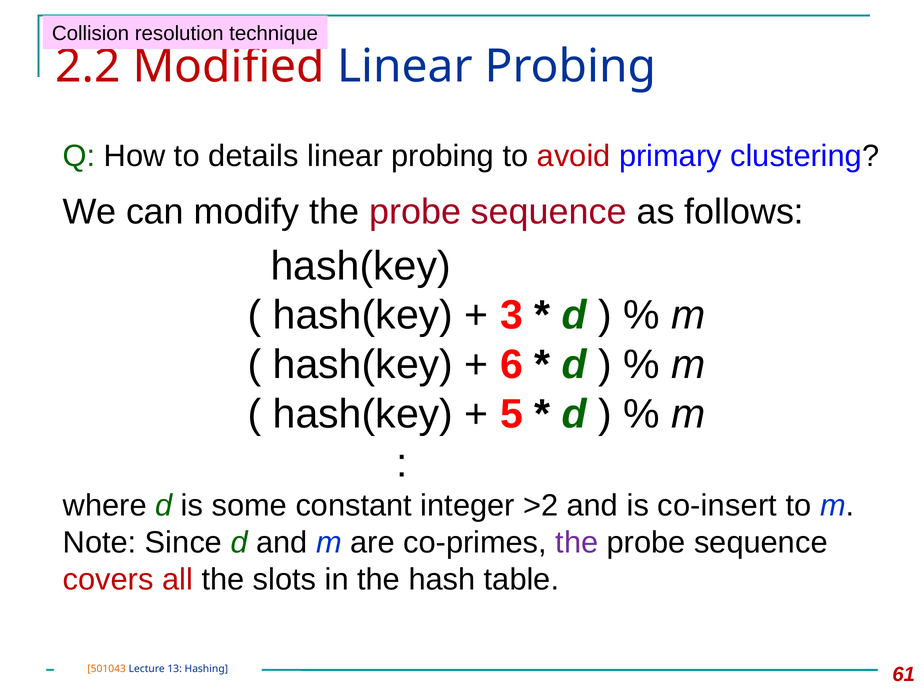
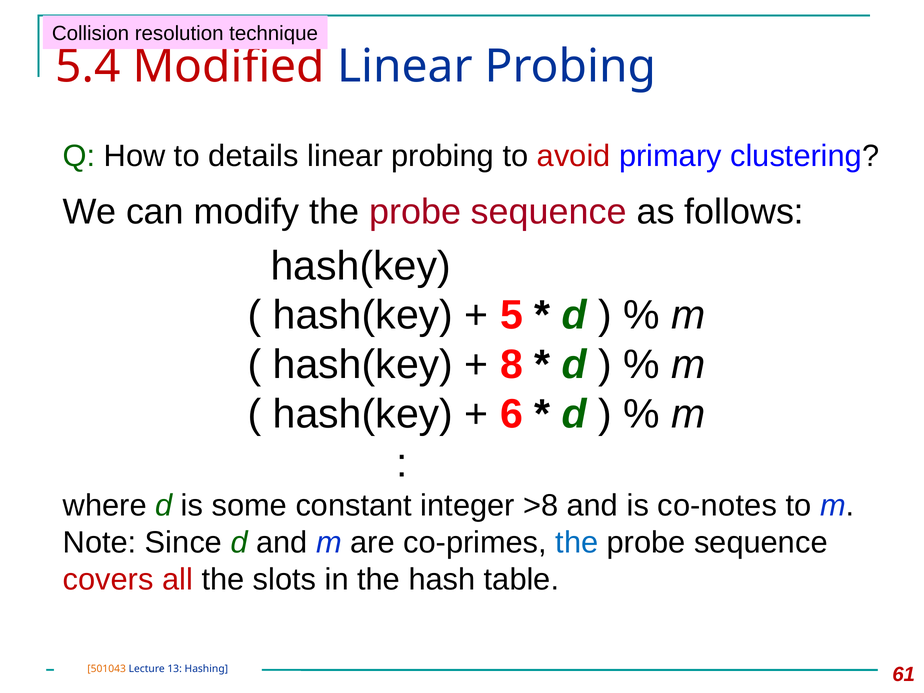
2.2: 2.2 -> 5.4
3: 3 -> 5
6: 6 -> 8
5: 5 -> 6
>2: >2 -> >8
co-insert: co-insert -> co-notes
the at (577, 543) colour: purple -> blue
